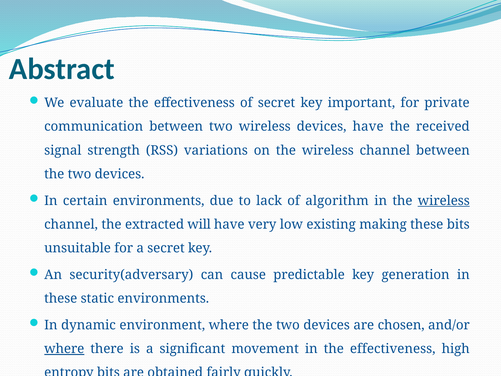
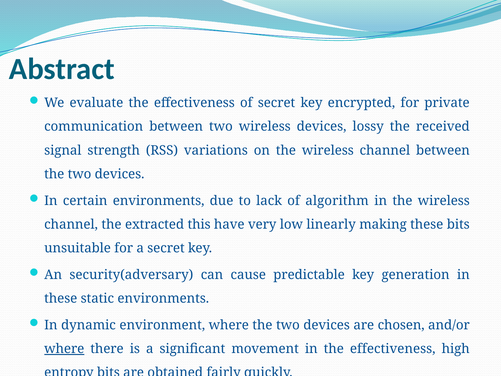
important: important -> encrypted
devices have: have -> lossy
wireless at (444, 201) underline: present -> none
will: will -> this
existing: existing -> linearly
